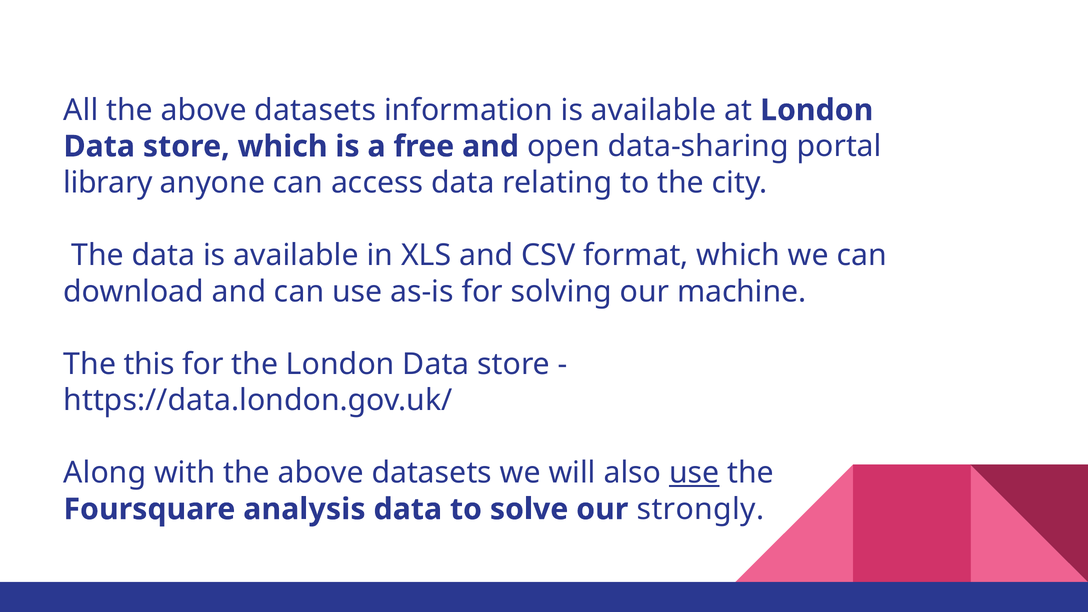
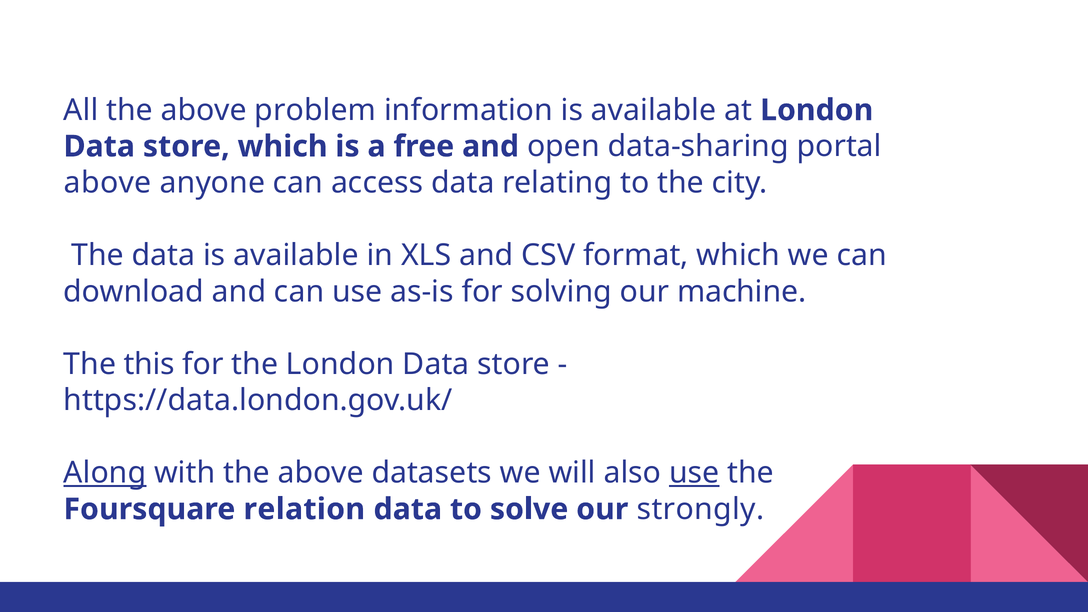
All the above datasets: datasets -> problem
library at (108, 183): library -> above
Along underline: none -> present
analysis: analysis -> relation
